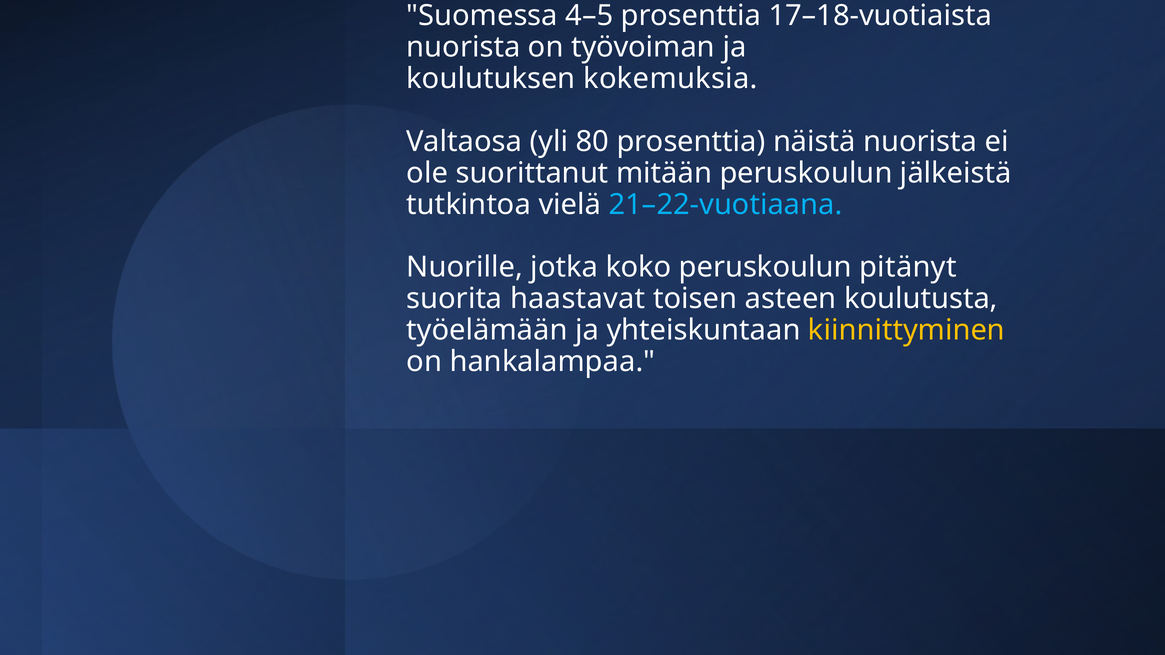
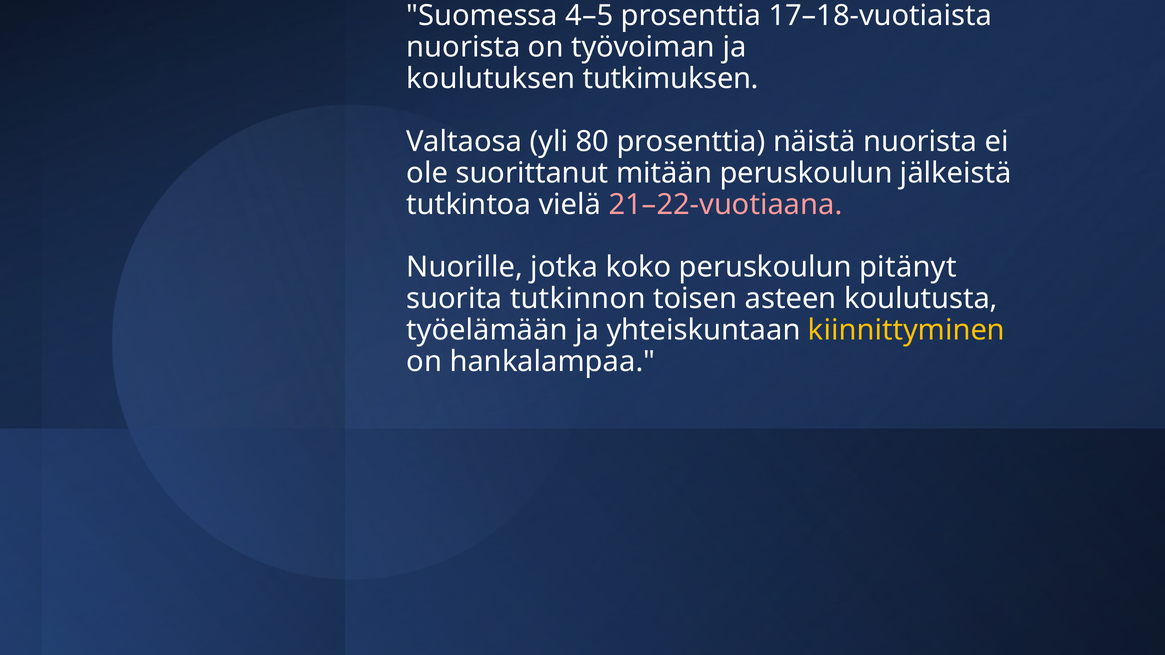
kokemuksia: kokemuksia -> tutkimuksen
21–22-vuotiaana colour: light blue -> pink
haastavat: haastavat -> tutkinnon
